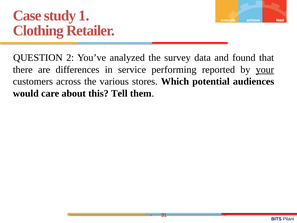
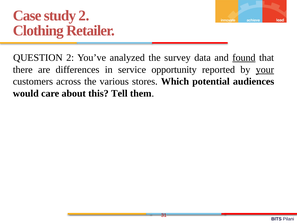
study 1: 1 -> 2
found underline: none -> present
performing: performing -> opportunity
